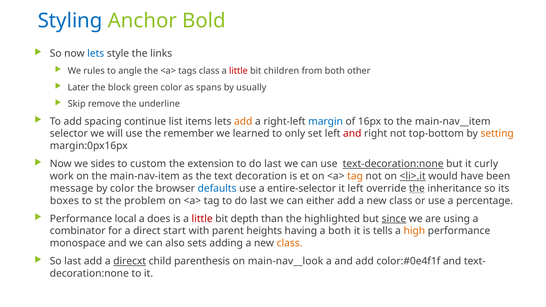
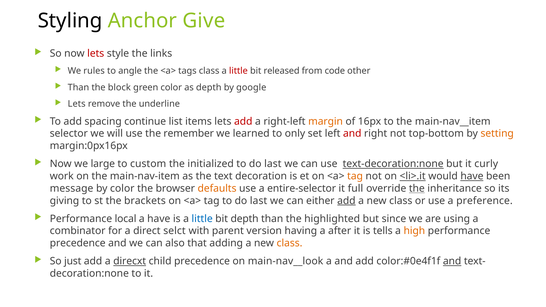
Styling colour: blue -> black
Bold: Bold -> Give
lets at (96, 54) colour: blue -> red
children: children -> released
from both: both -> code
Later at (78, 87): Later -> Than
as spans: spans -> depth
usually: usually -> google
Skip at (77, 104): Skip -> Lets
add at (243, 121) colour: orange -> red
margin colour: blue -> orange
sides: sides -> large
extension: extension -> initialized
have at (472, 176) underline: none -> present
defaults colour: blue -> orange
it left: left -> full
boxes: boxes -> giving
problem: problem -> brackets
add at (346, 201) underline: none -> present
percentage: percentage -> preference
a does: does -> have
little at (202, 219) colour: red -> blue
since underline: present -> none
start: start -> selct
heights: heights -> version
a both: both -> after
monospace at (78, 243): monospace -> precedence
sets: sets -> that
So last: last -> just
child parenthesis: parenthesis -> precedence
and at (452, 261) underline: none -> present
